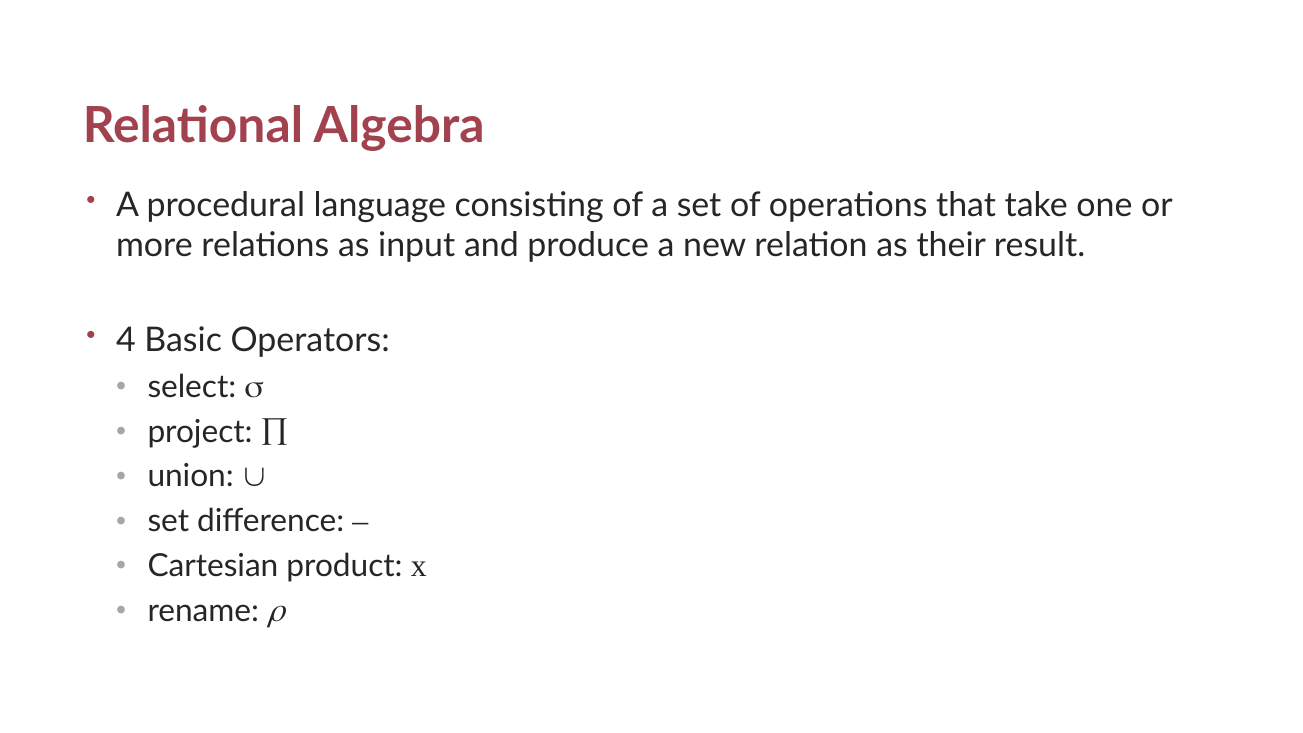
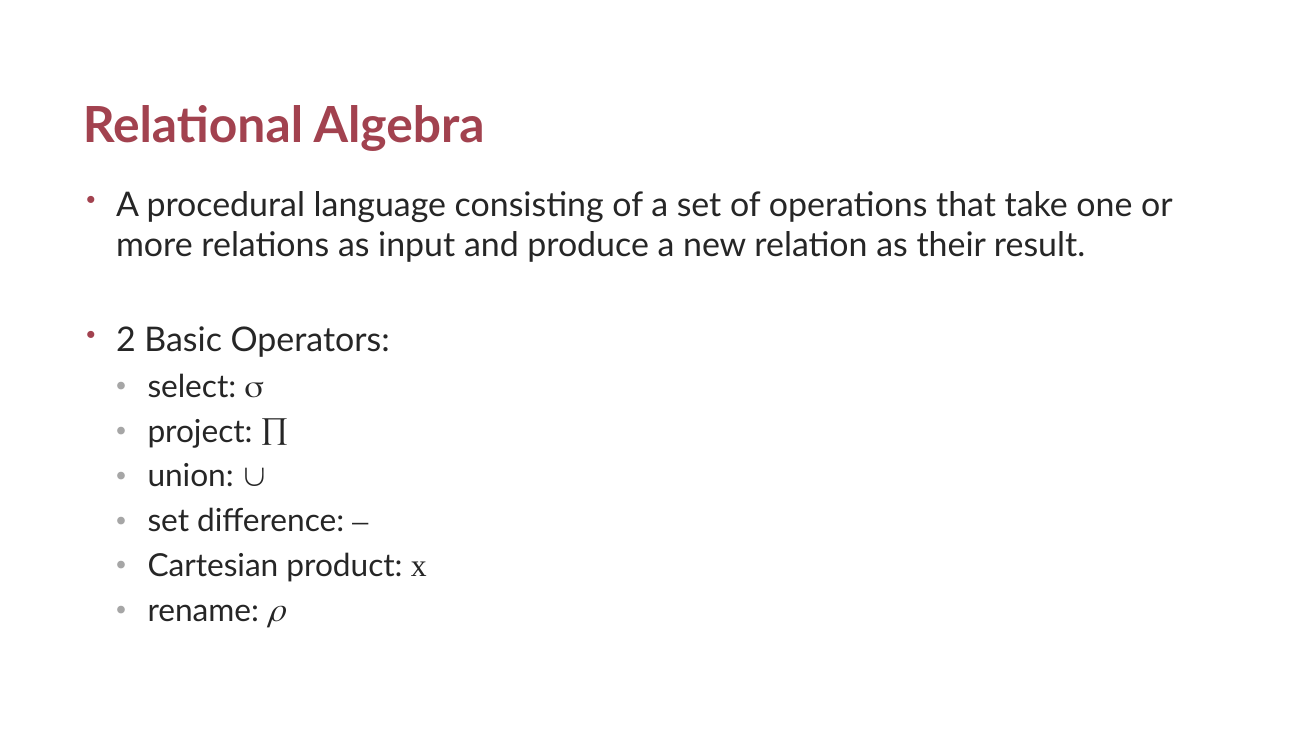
4: 4 -> 2
